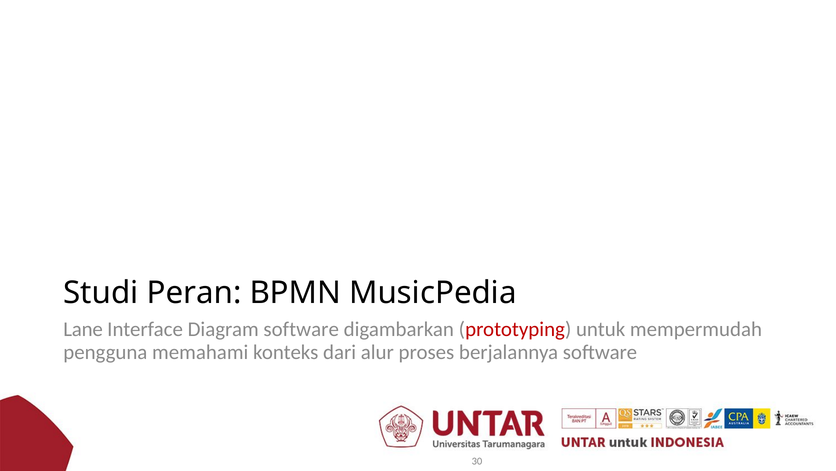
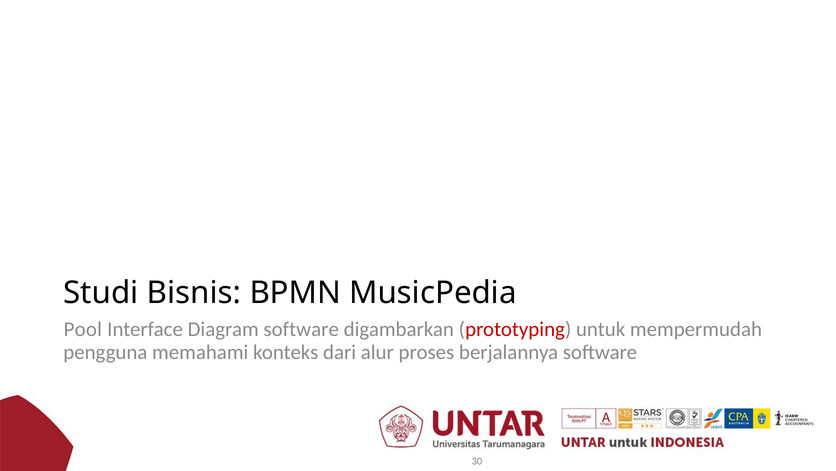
Peran: Peran -> Bisnis
Lane: Lane -> Pool
